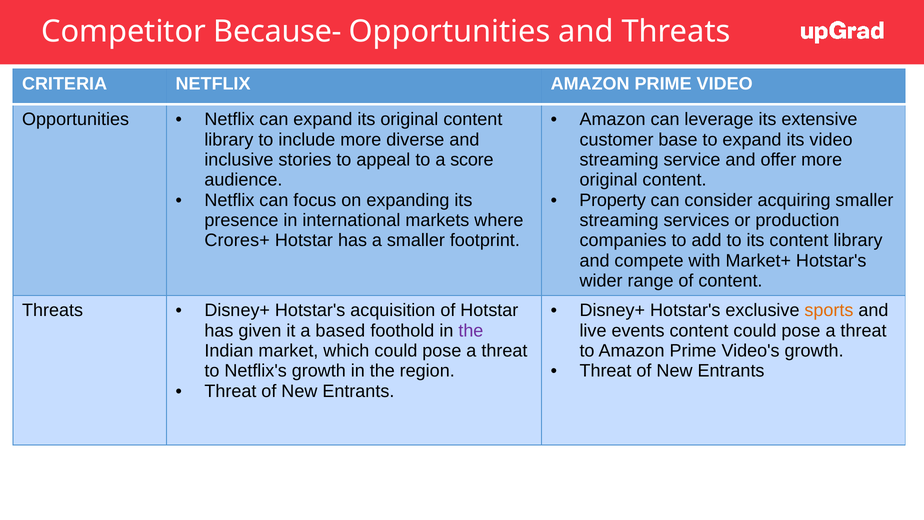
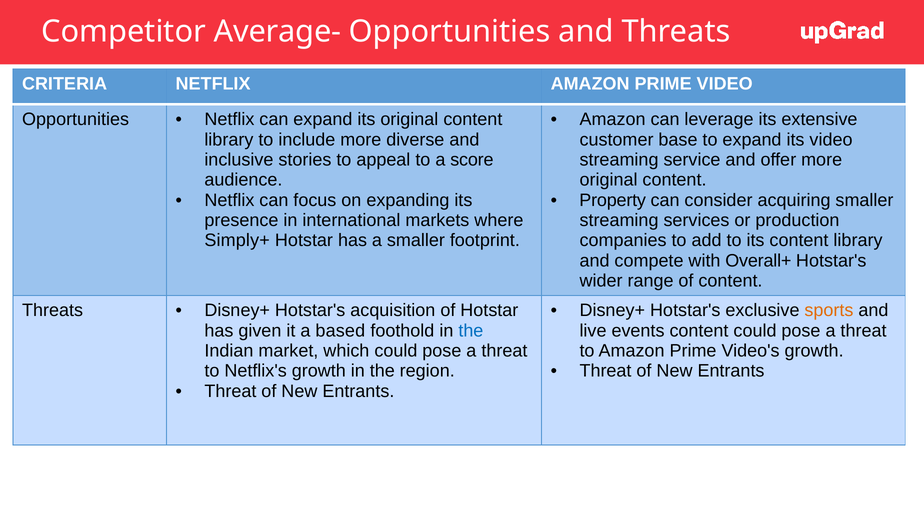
Because-: Because- -> Average-
Crores+: Crores+ -> Simply+
Market+: Market+ -> Overall+
the at (471, 330) colour: purple -> blue
